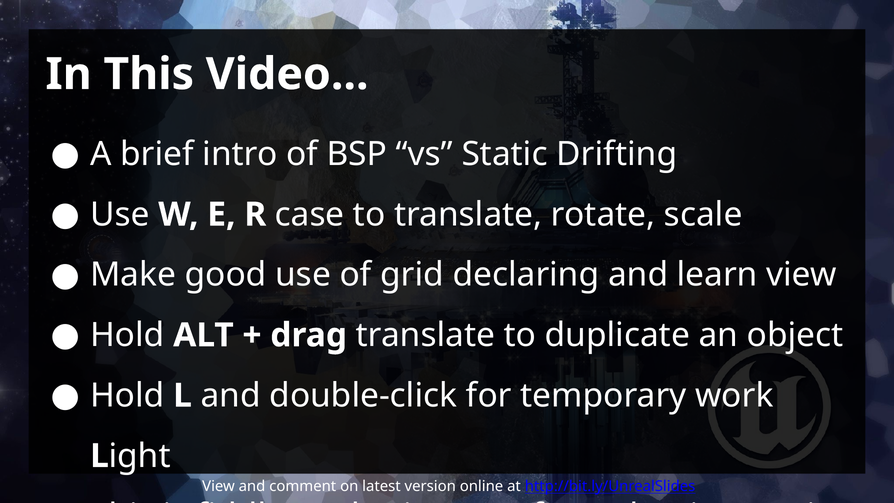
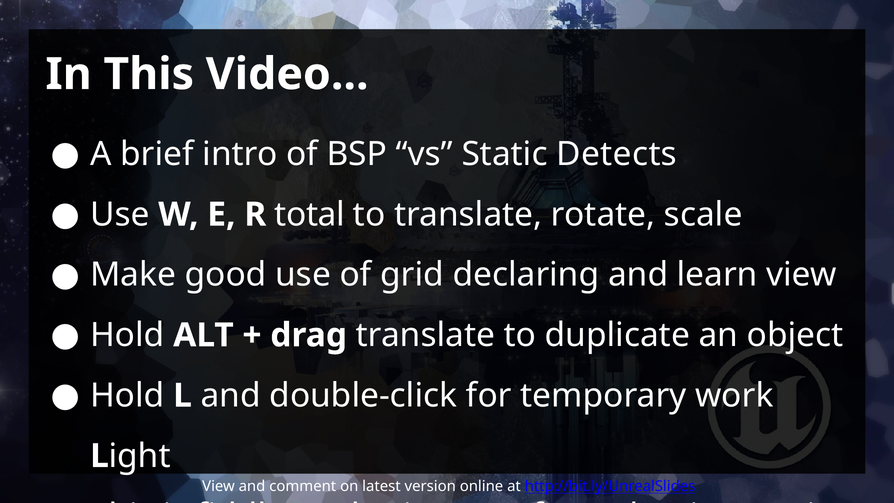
Drifting: Drifting -> Detects
case: case -> total
